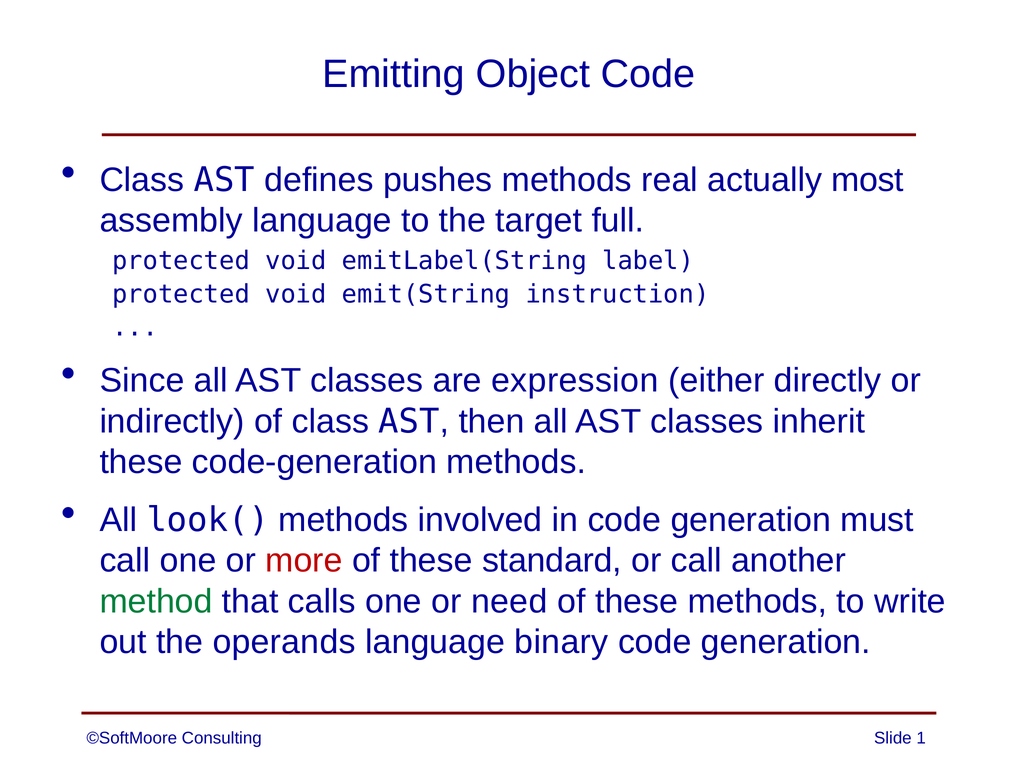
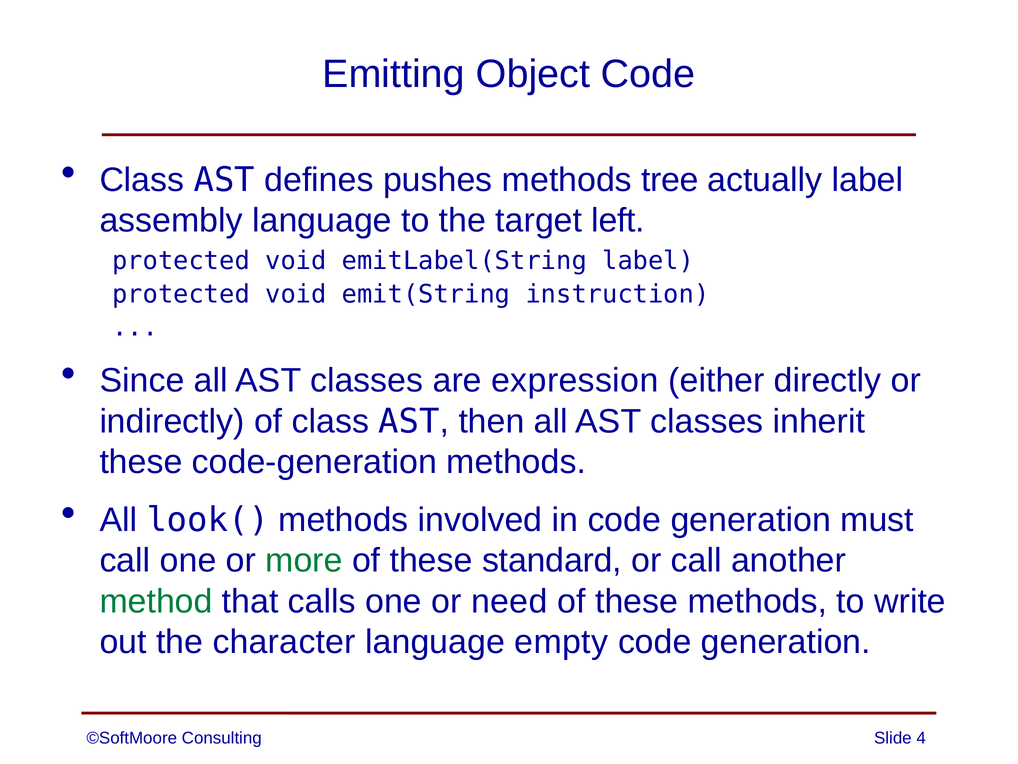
real: real -> tree
actually most: most -> label
full: full -> left
more colour: red -> green
operands: operands -> character
binary: binary -> empty
1: 1 -> 4
